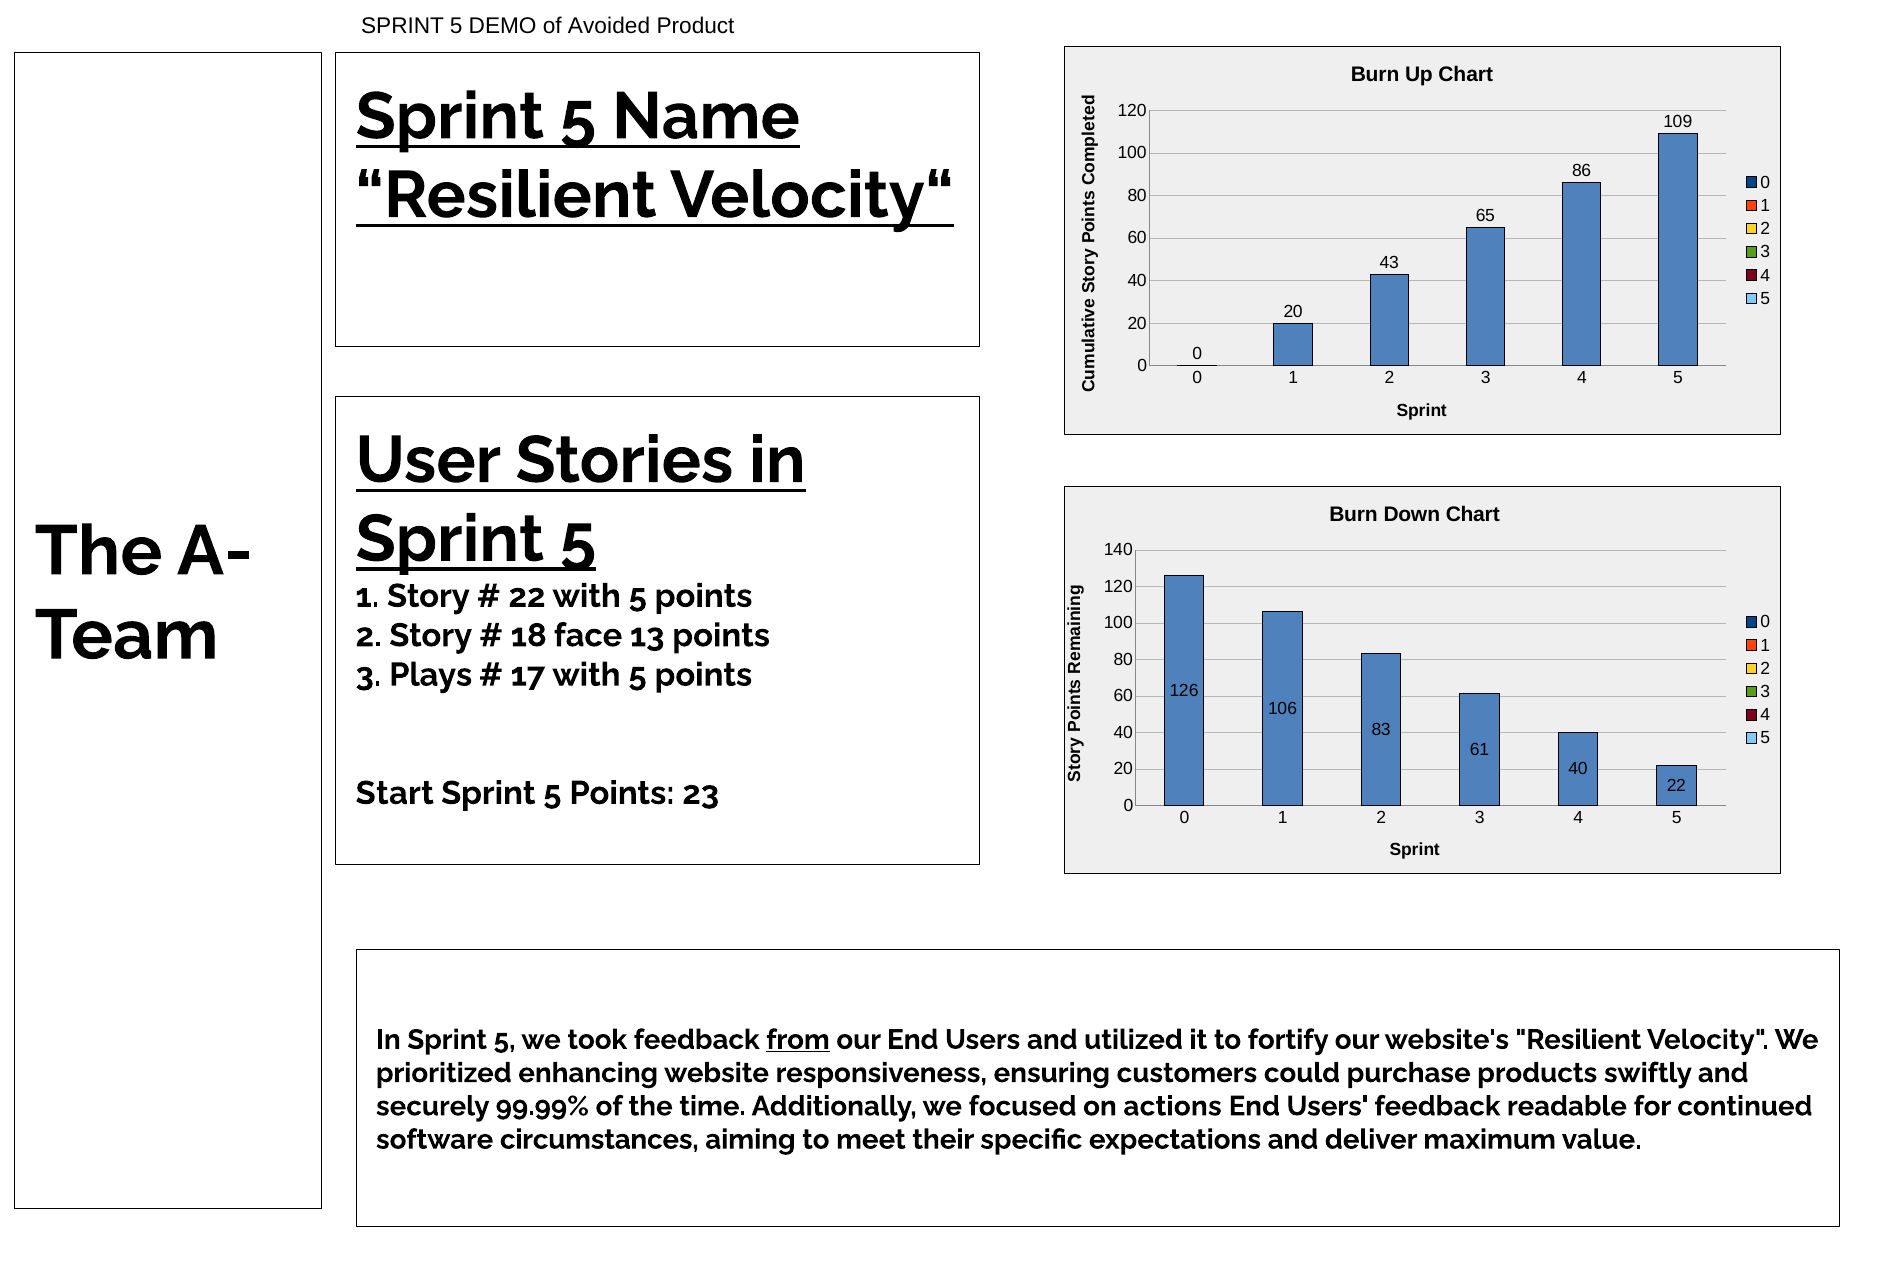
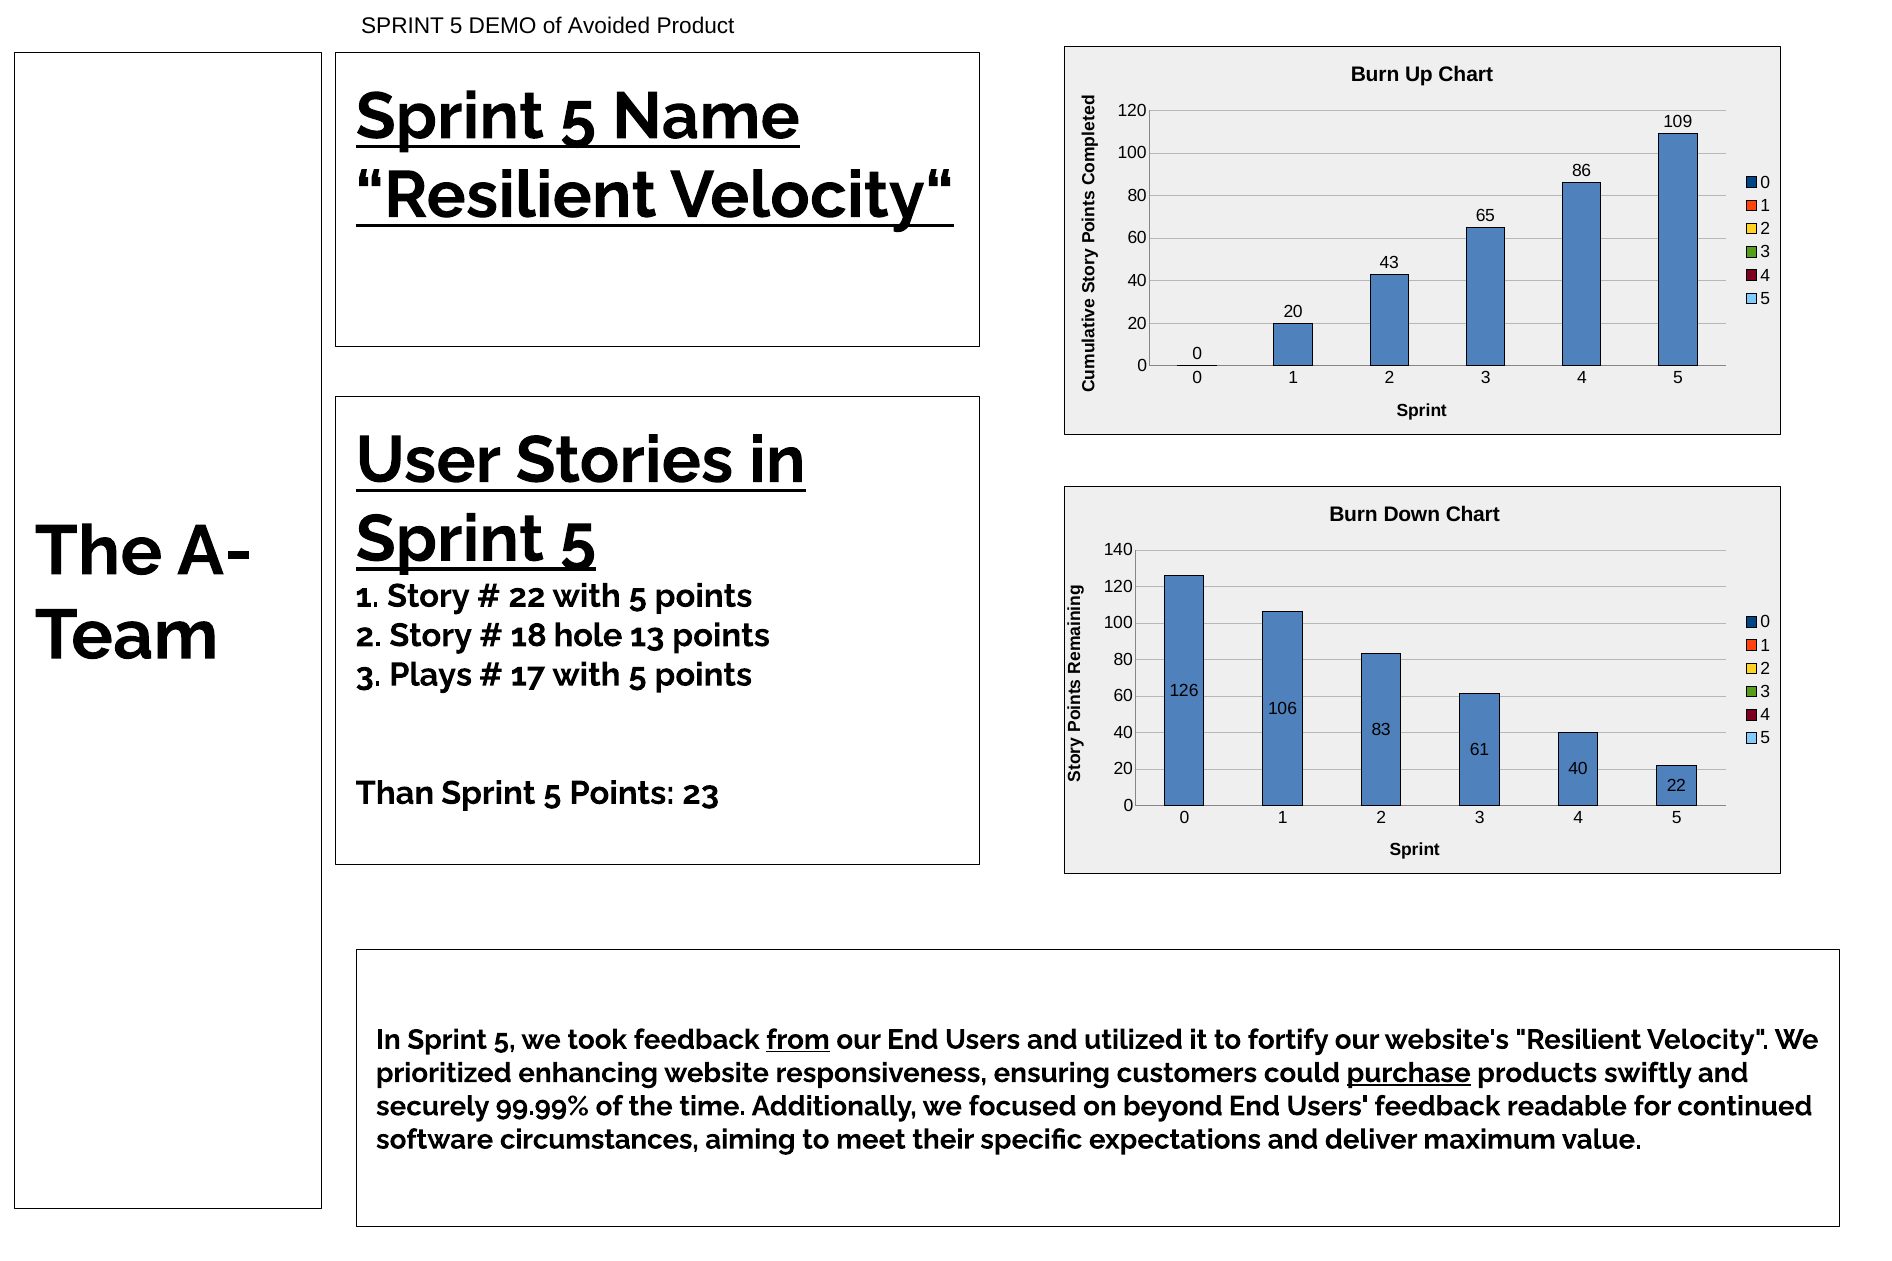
face: face -> hole
Start: Start -> Than
purchase underline: none -> present
actions: actions -> beyond
